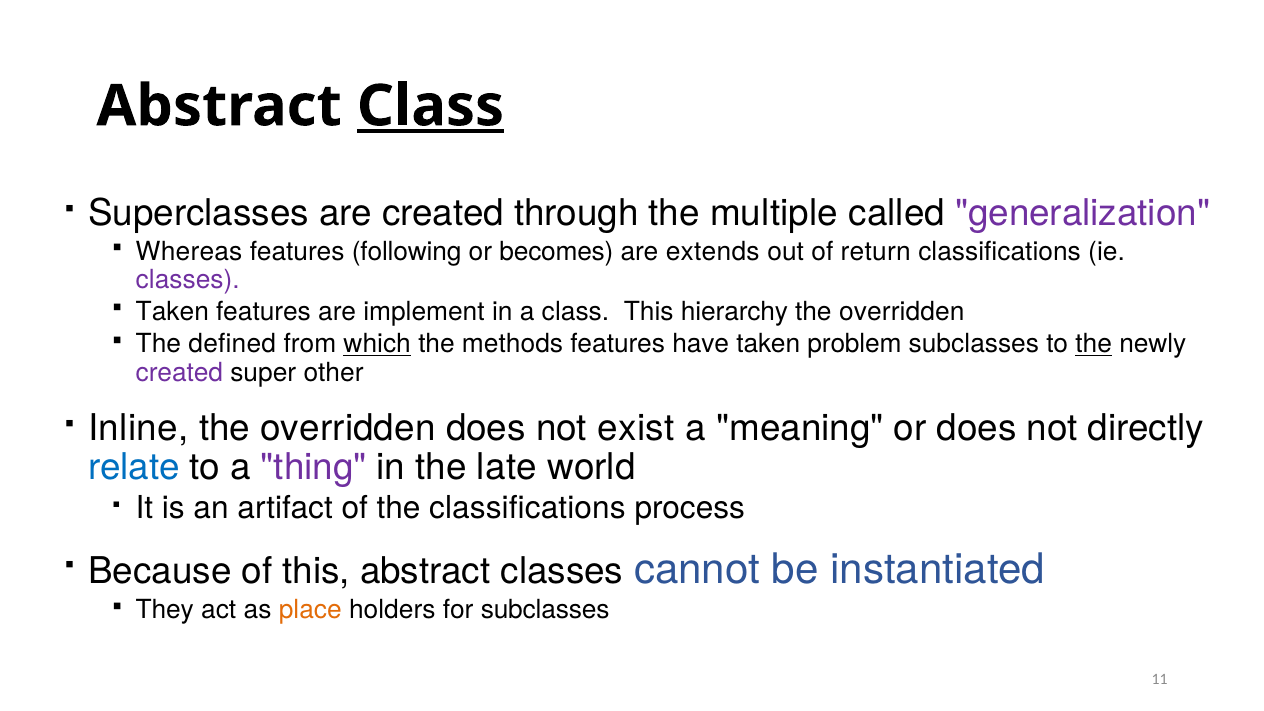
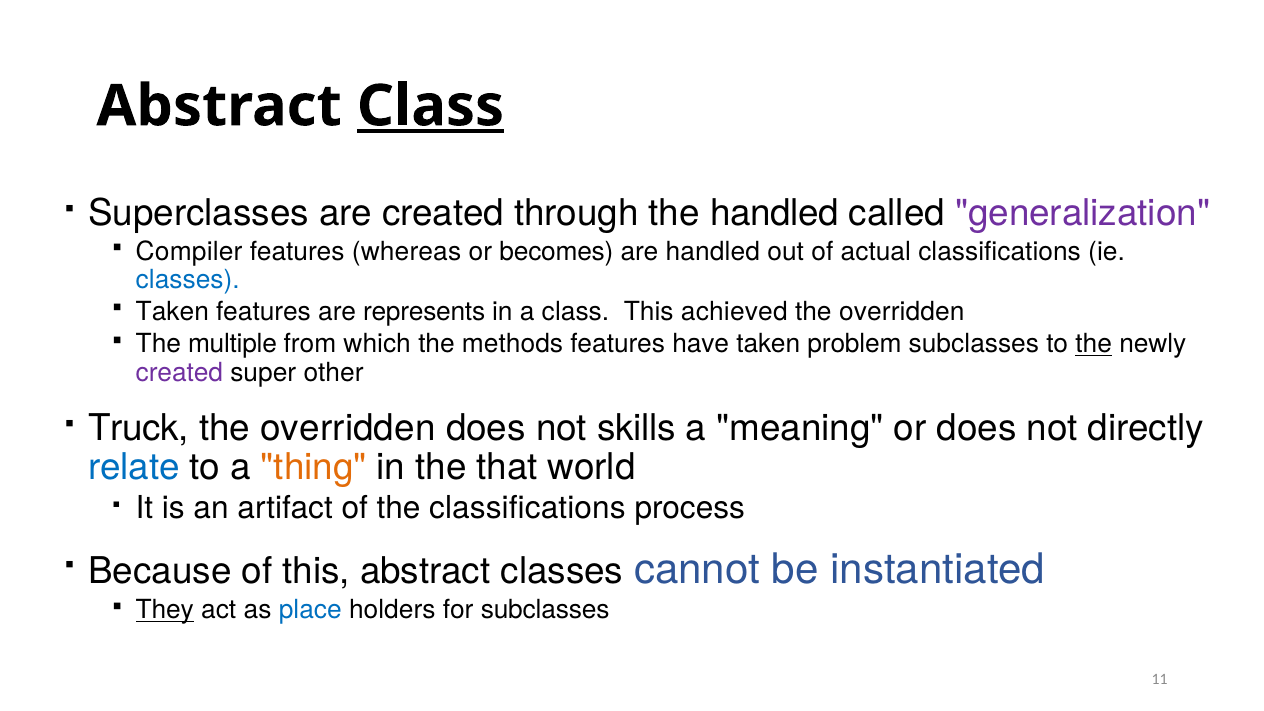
the multiple: multiple -> handled
Whereas: Whereas -> Compiler
following: following -> whereas
are extends: extends -> handled
return: return -> actual
classes at (188, 280) colour: purple -> blue
implement: implement -> represents
hierarchy: hierarchy -> achieved
defined: defined -> multiple
which underline: present -> none
Inline: Inline -> Truck
exist: exist -> skills
thing colour: purple -> orange
late: late -> that
They underline: none -> present
place colour: orange -> blue
